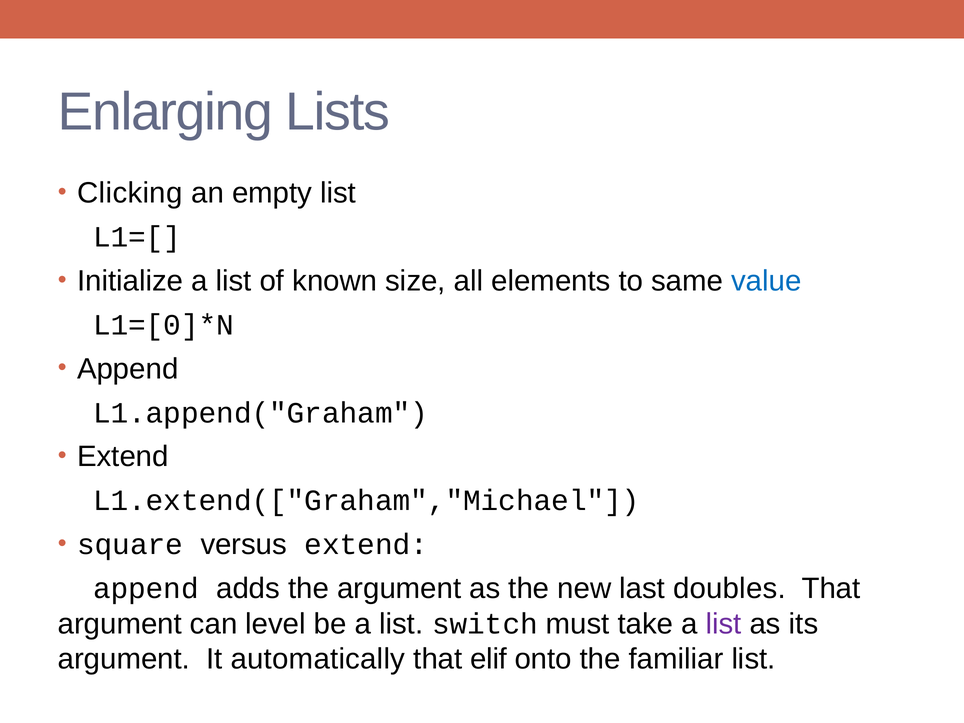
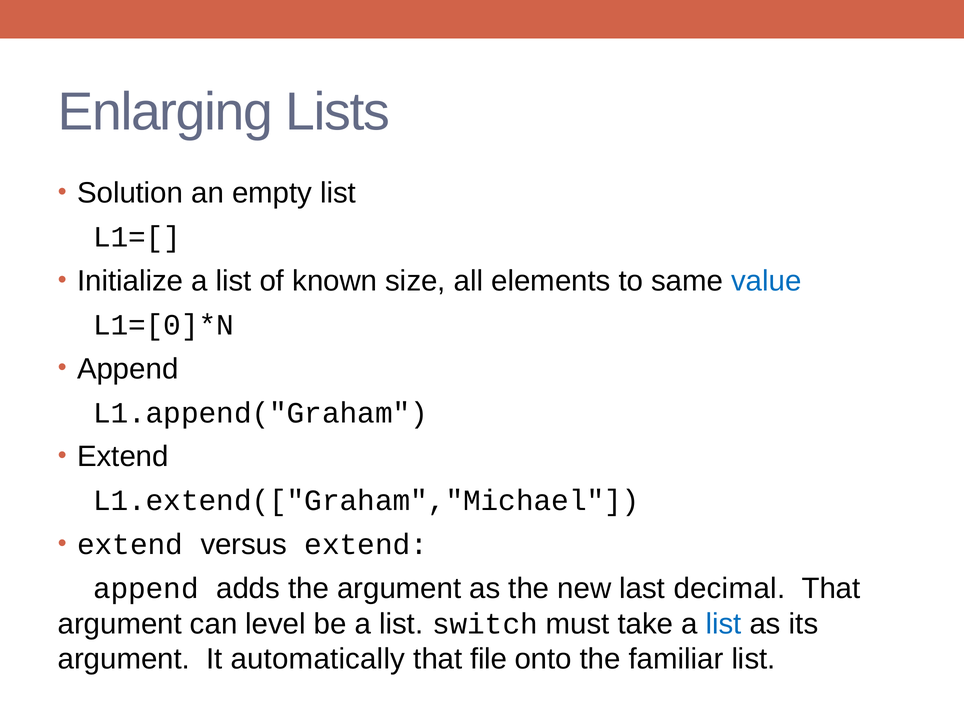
Clicking: Clicking -> Solution
square at (130, 545): square -> extend
doubles: doubles -> decimal
list at (724, 624) colour: purple -> blue
elif: elif -> file
